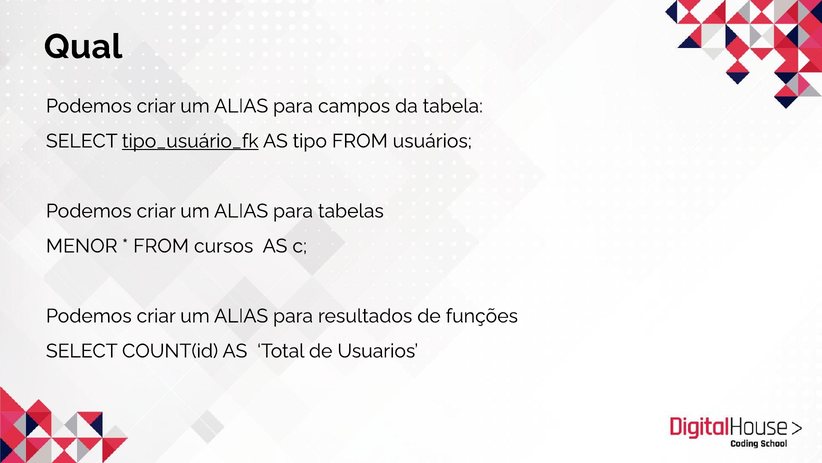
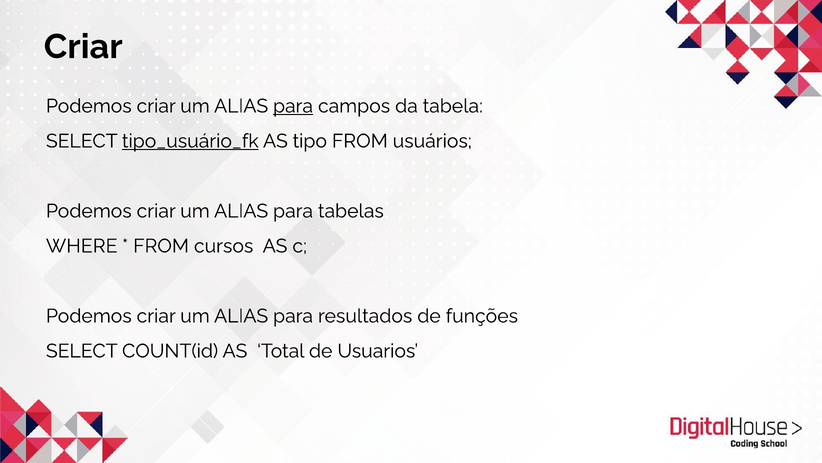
Qual at (83, 47): Qual -> Criar
para at (293, 106) underline: none -> present
MENOR: MENOR -> WHERE
